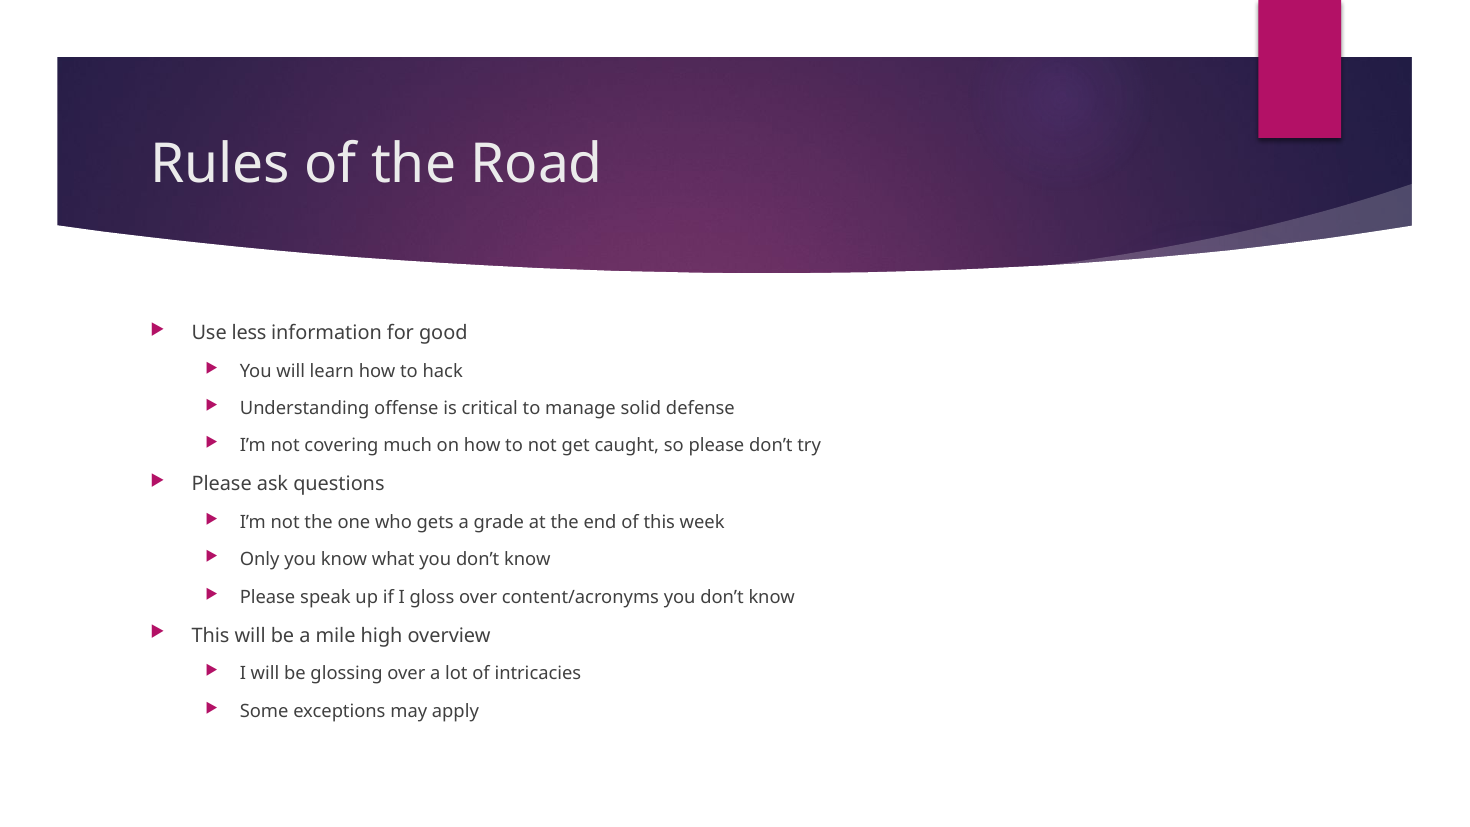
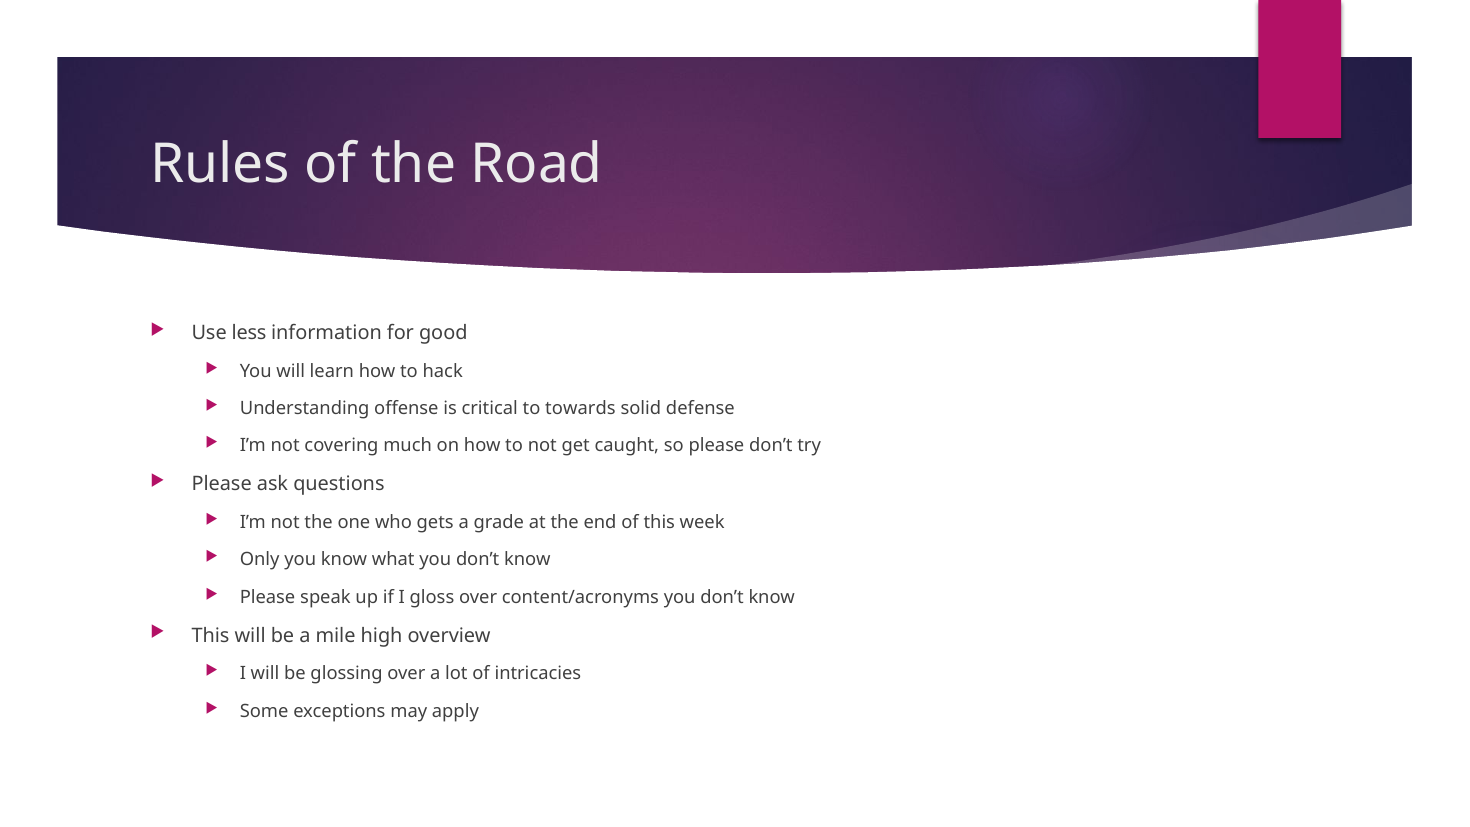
manage: manage -> towards
